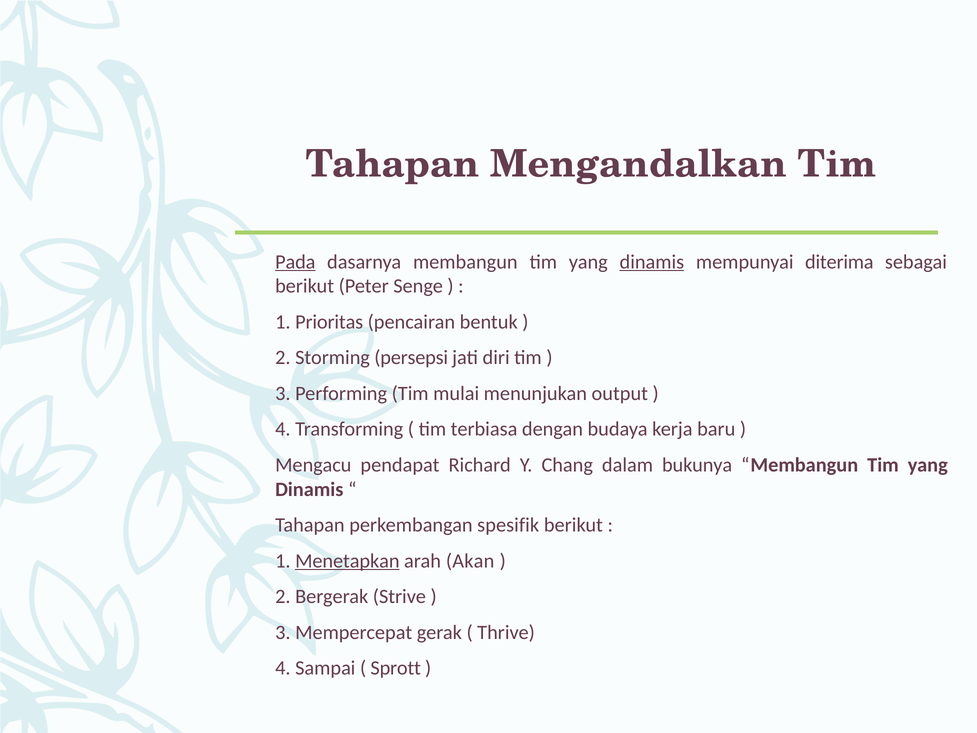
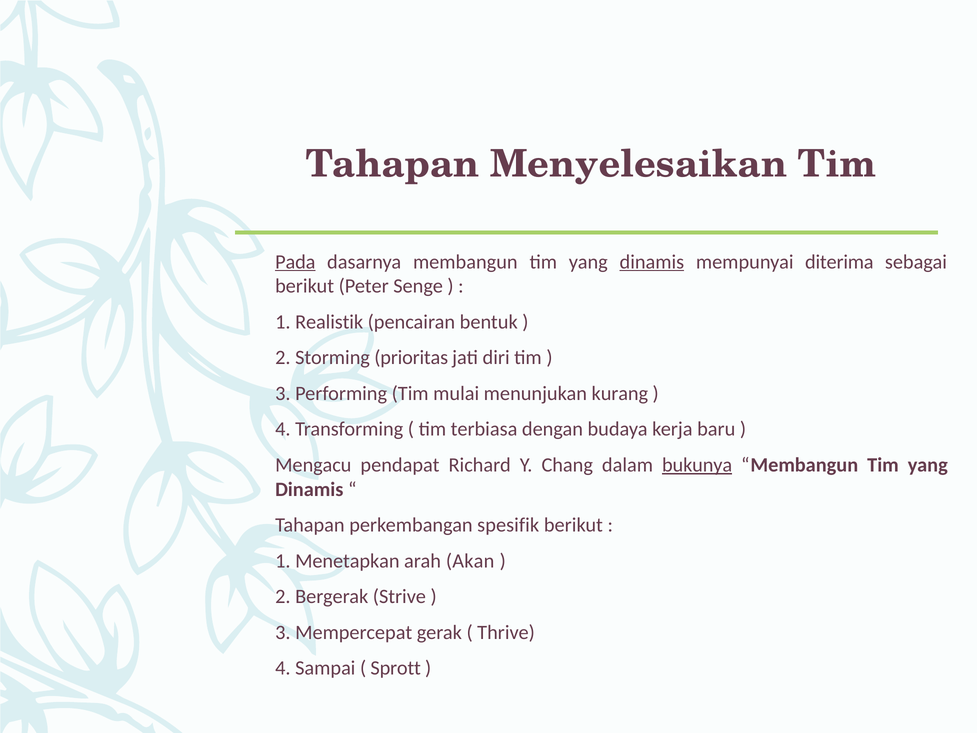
Mengandalkan: Mengandalkan -> Menyelesaikan
Prioritas: Prioritas -> Realistik
persepsi: persepsi -> prioritas
output: output -> kurang
bukunya underline: none -> present
Menetapkan underline: present -> none
